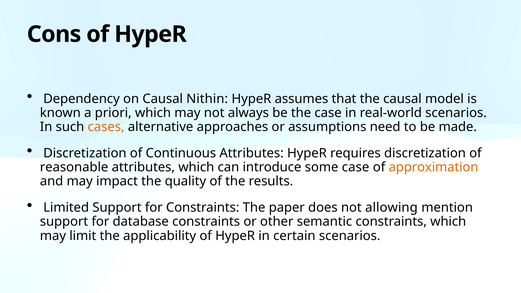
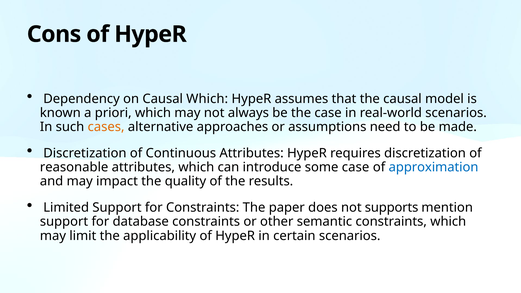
Causal Nithin: Nithin -> Which
approximation colour: orange -> blue
allowing: allowing -> supports
